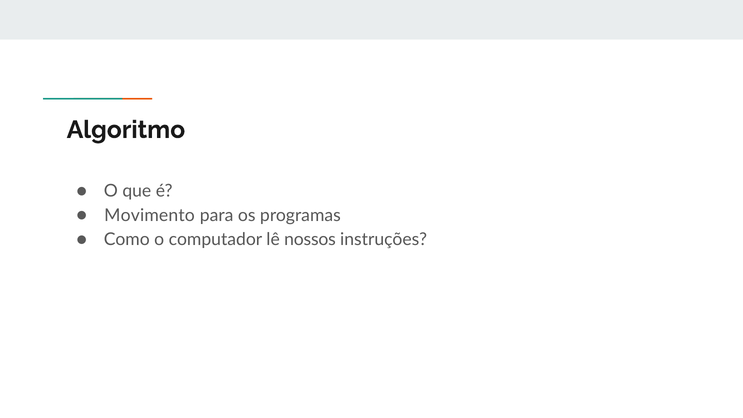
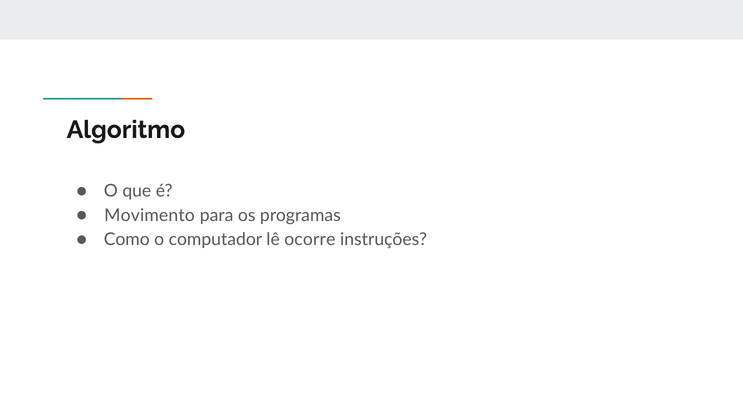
nossos: nossos -> ocorre
